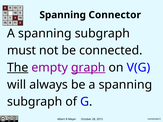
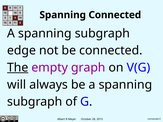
Spanning Connector: Connector -> Connected
must: must -> edge
graph underline: present -> none
